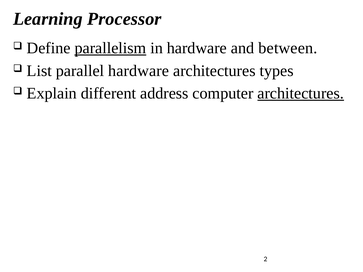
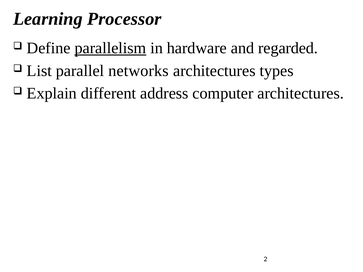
between: between -> regarded
parallel hardware: hardware -> networks
architectures at (301, 93) underline: present -> none
